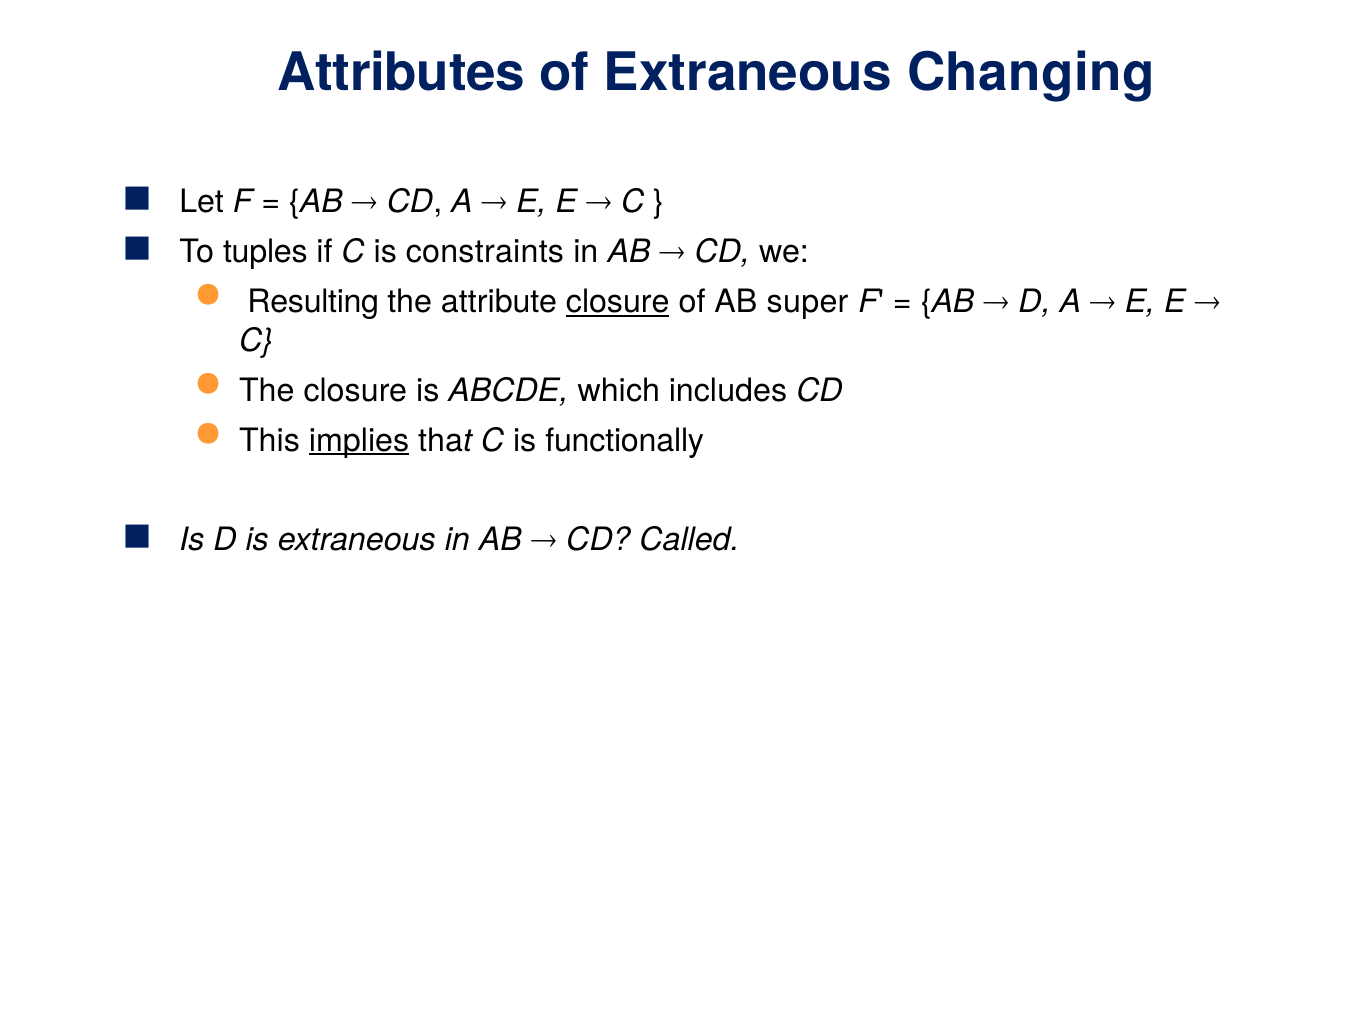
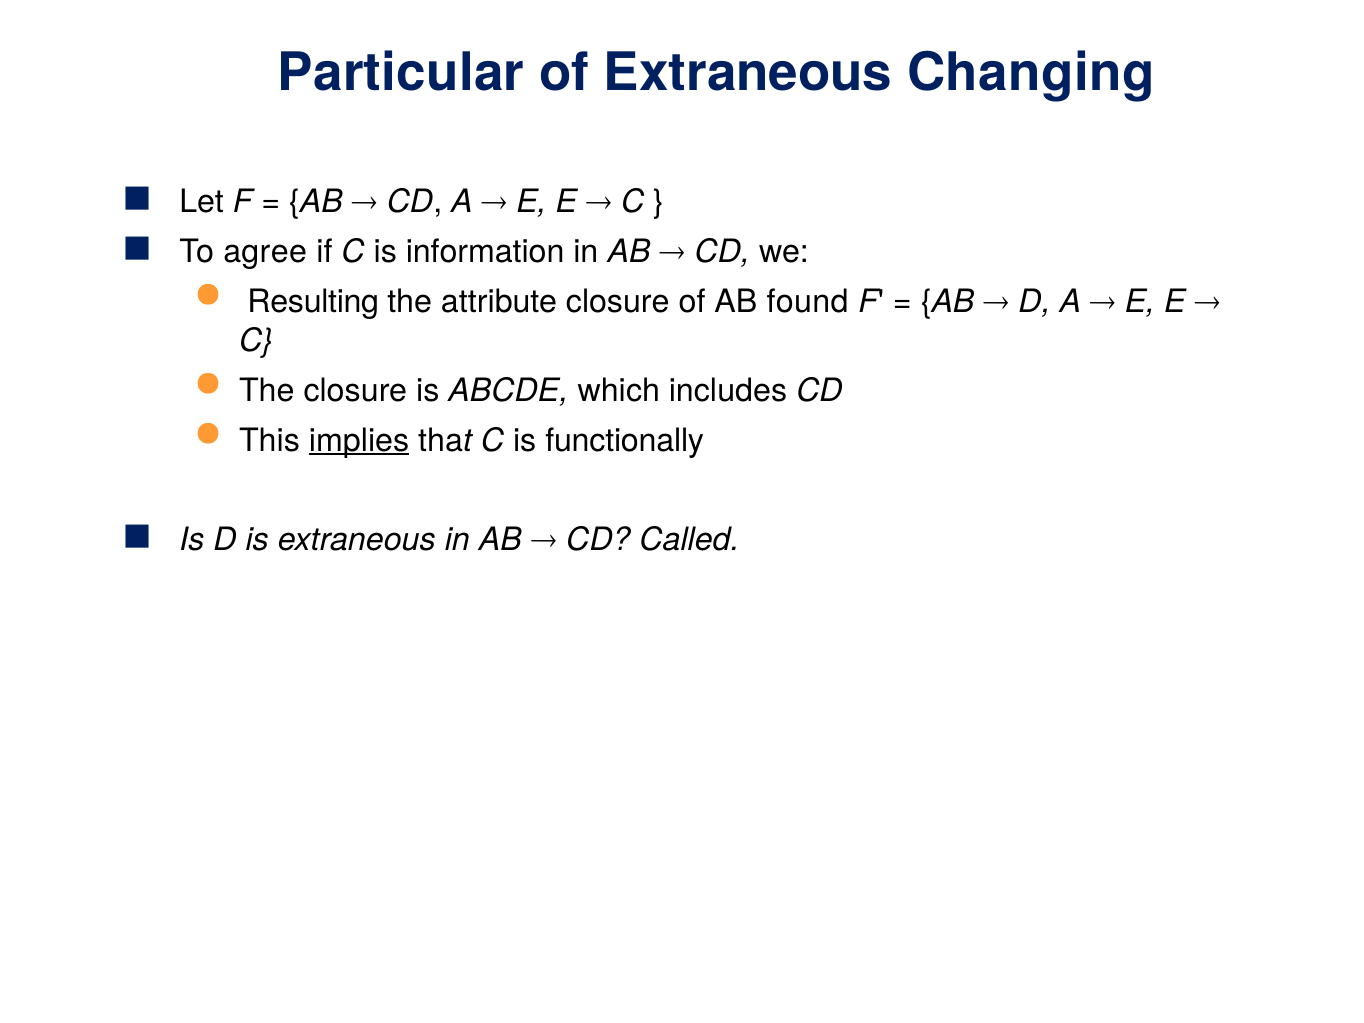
Attributes: Attributes -> Particular
tuples: tuples -> agree
constraints: constraints -> information
closure at (618, 302) underline: present -> none
super: super -> found
